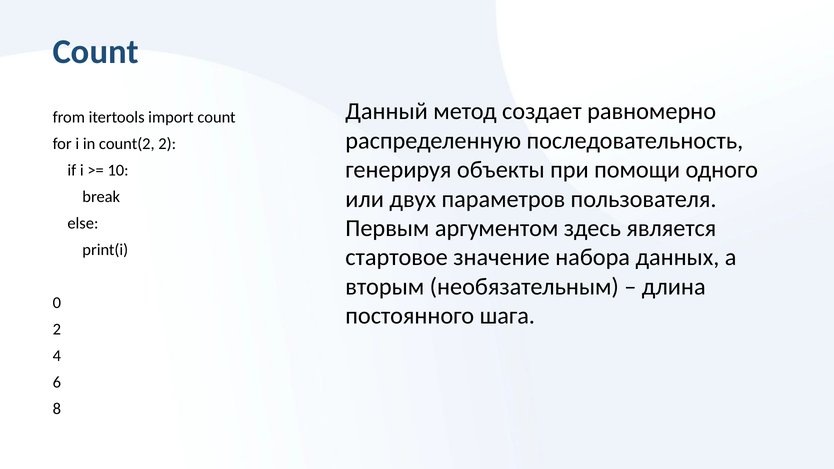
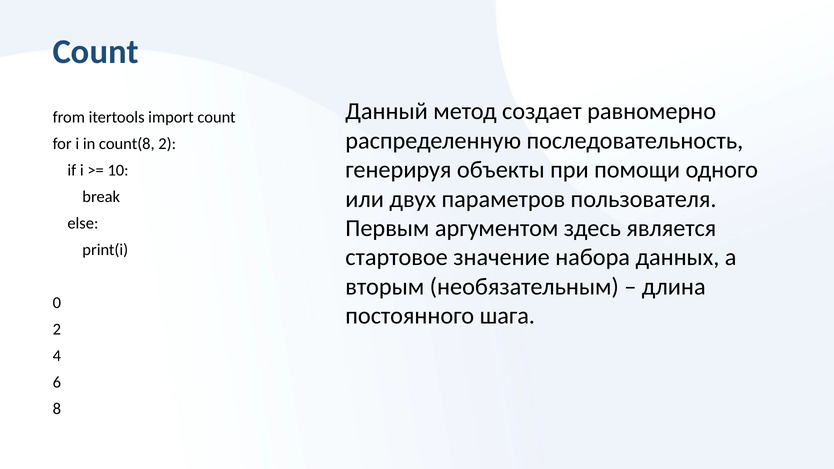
count(2: count(2 -> count(8
